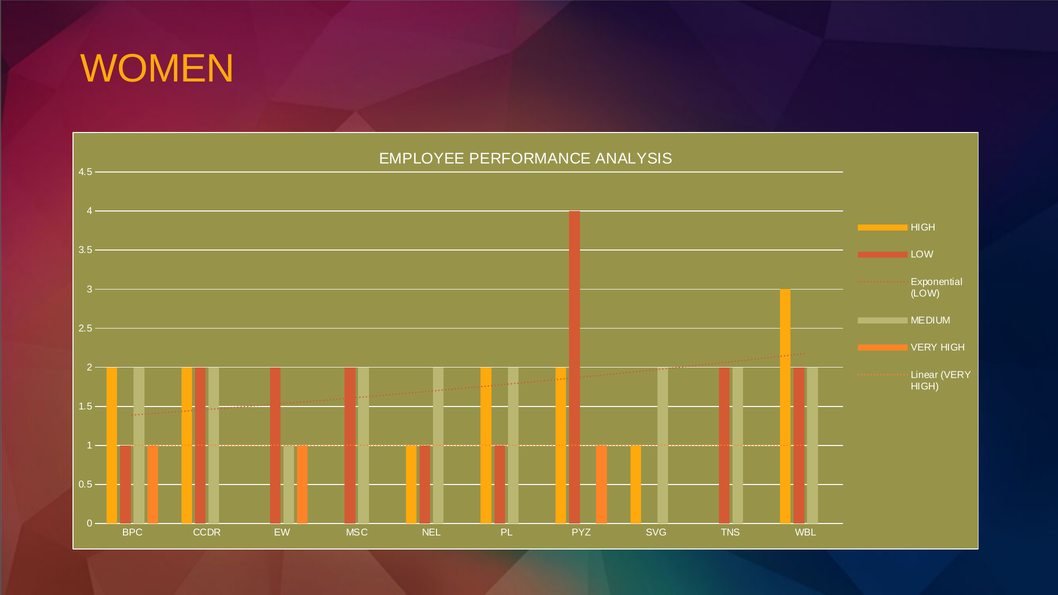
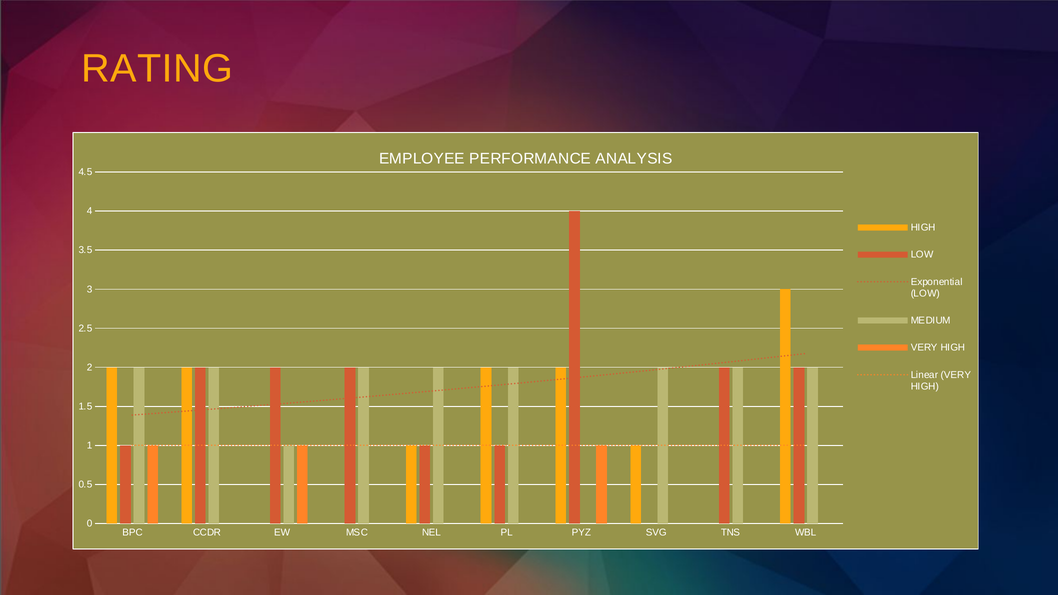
WOMEN: WOMEN -> RATING
